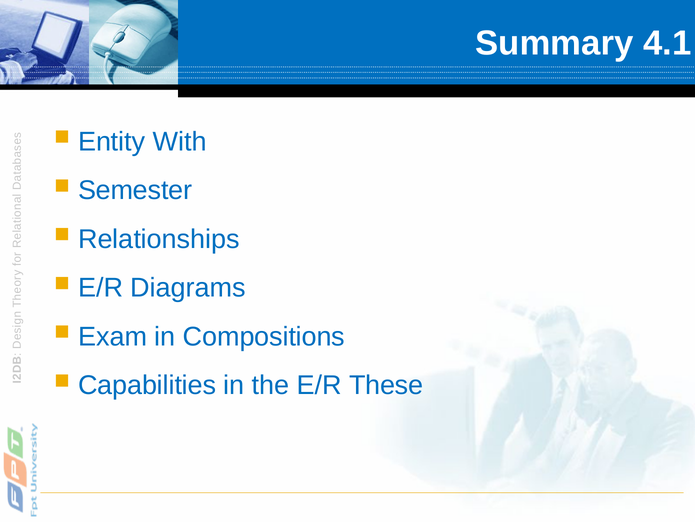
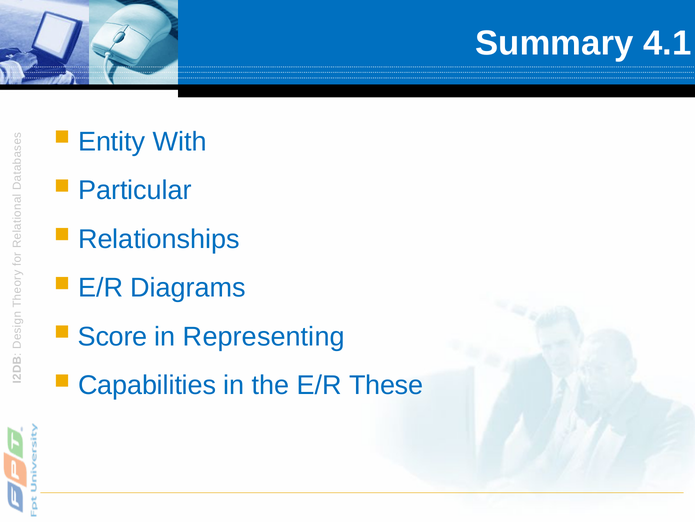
Semester: Semester -> Particular
Exam: Exam -> Score
Compositions: Compositions -> Representing
